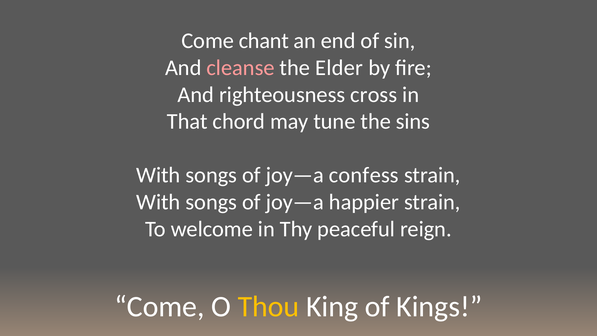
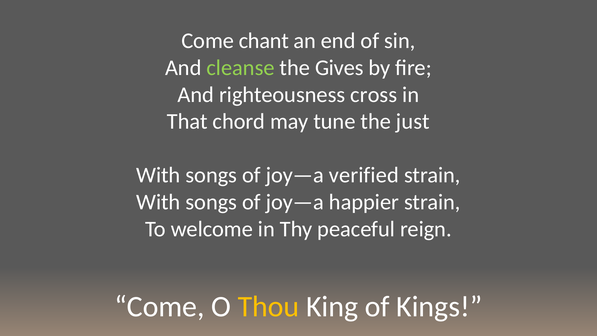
cleanse colour: pink -> light green
Elder: Elder -> Gives
sins: sins -> just
confess: confess -> verified
